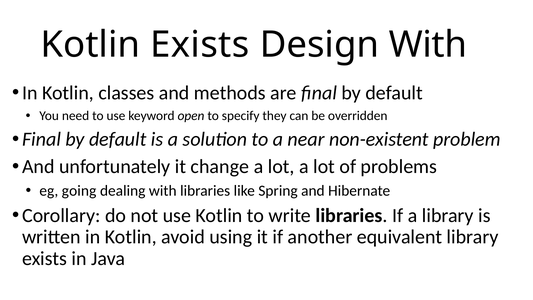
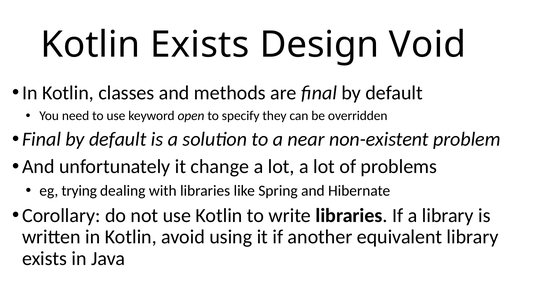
Design With: With -> Void
going: going -> trying
